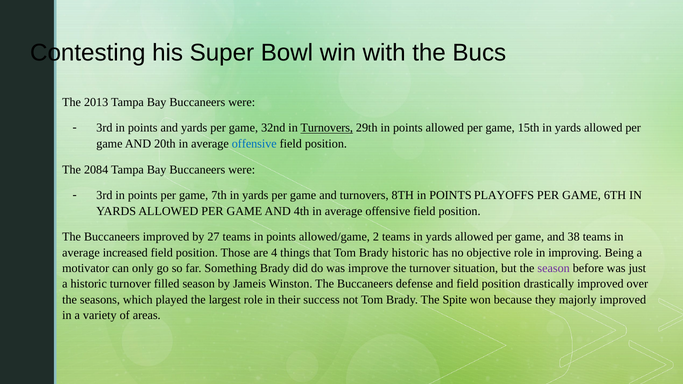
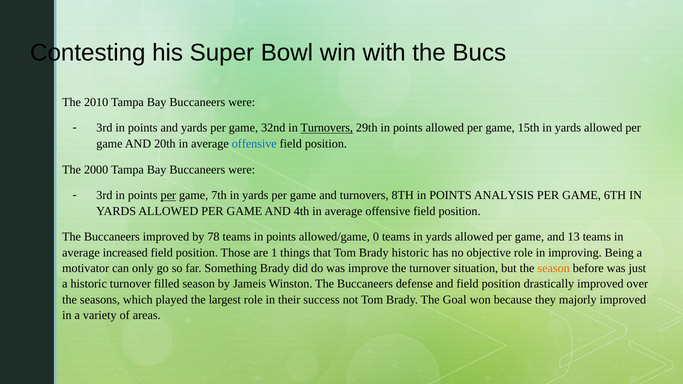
2013: 2013 -> 2010
2084: 2084 -> 2000
per at (168, 196) underline: none -> present
PLAYOFFS: PLAYOFFS -> ANALYSIS
27: 27 -> 78
2: 2 -> 0
38: 38 -> 13
4: 4 -> 1
season at (554, 268) colour: purple -> orange
Spite: Spite -> Goal
